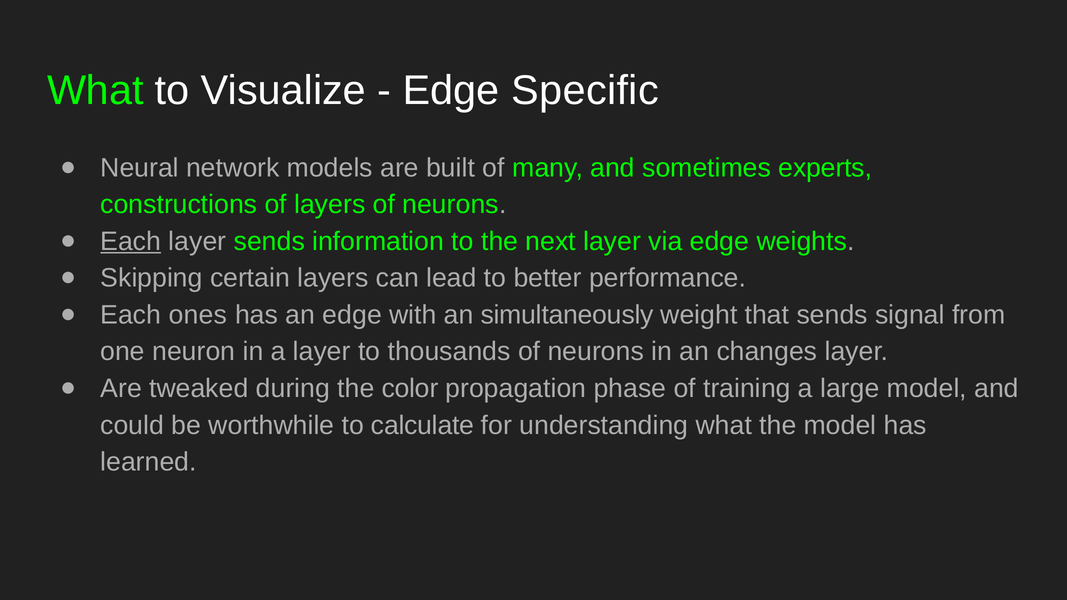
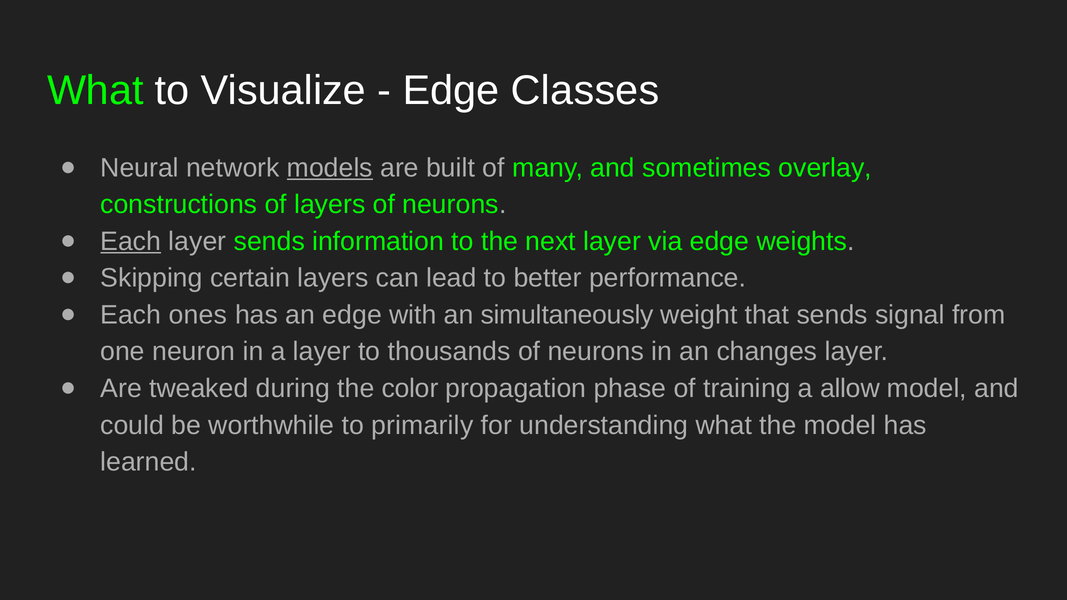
Speciﬁc: Speciﬁc -> Classes
models underline: none -> present
experts: experts -> overlay
large: large -> allow
calculate: calculate -> primarily
